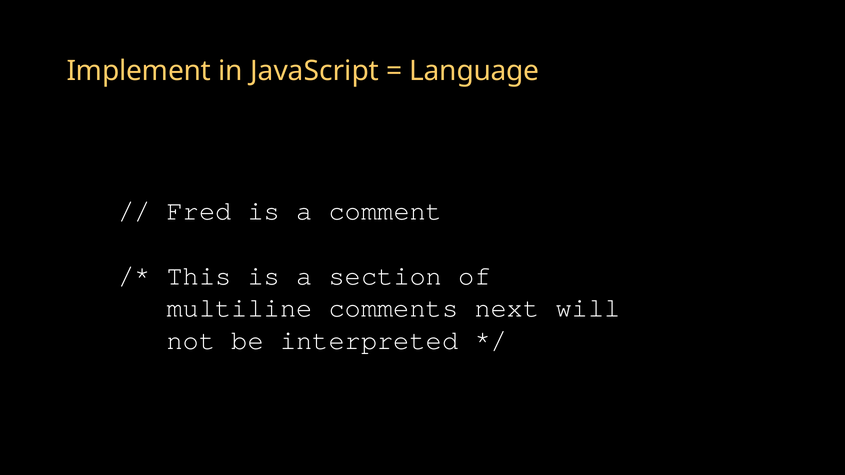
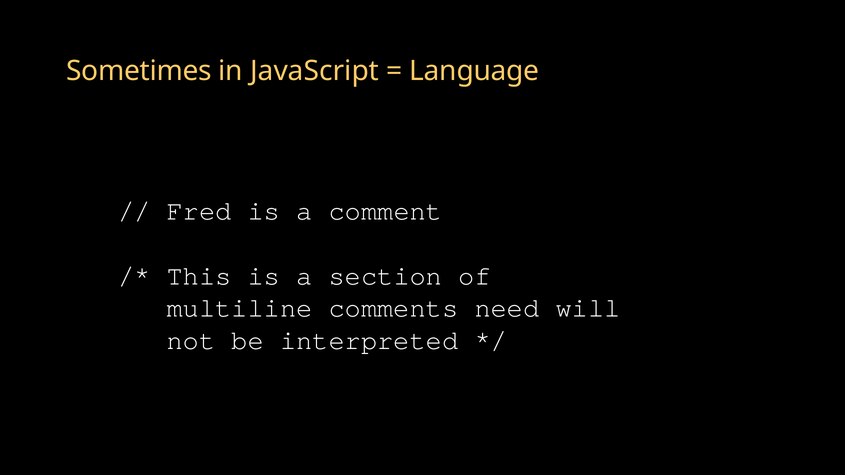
Implement: Implement -> Sometimes
next: next -> need
